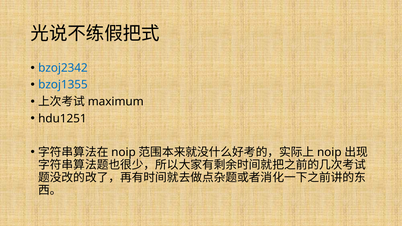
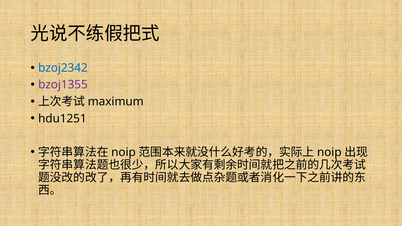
bzoj1355 colour: blue -> purple
